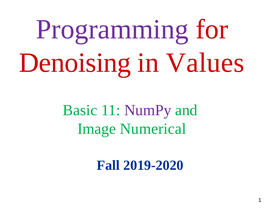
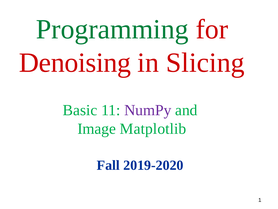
Programming colour: purple -> green
Values: Values -> Slicing
Numerical: Numerical -> Matplotlib
